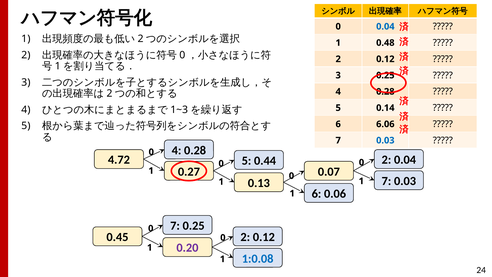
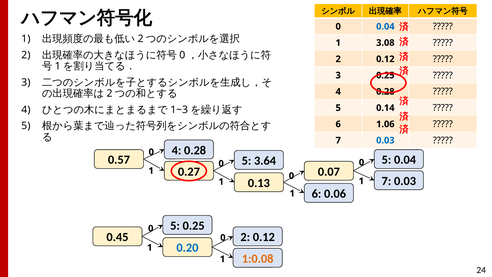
0.48: 0.48 -> 3.08
6.06: 6.06 -> 1.06
4.72: 4.72 -> 0.57
2 at (386, 160): 2 -> 5
0.44: 0.44 -> 3.64
7 at (175, 226): 7 -> 5
0.20 colour: purple -> blue
1:0.08 colour: blue -> orange
